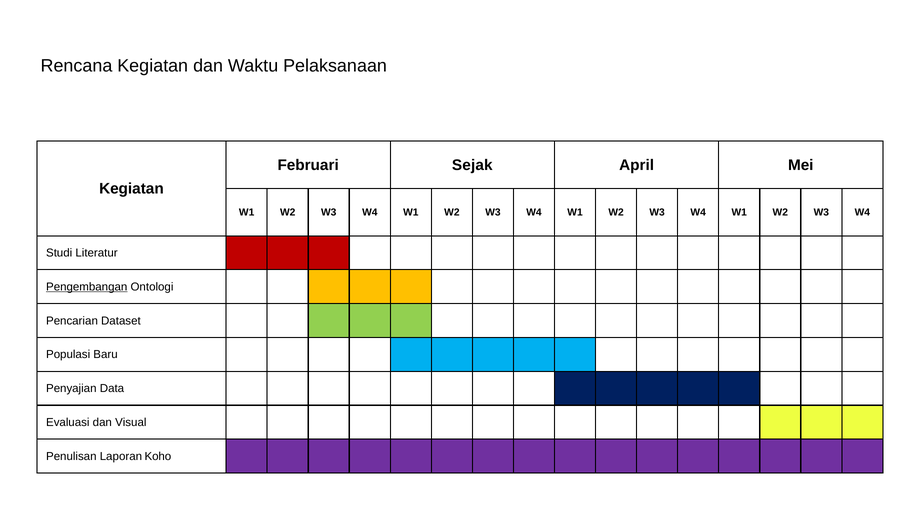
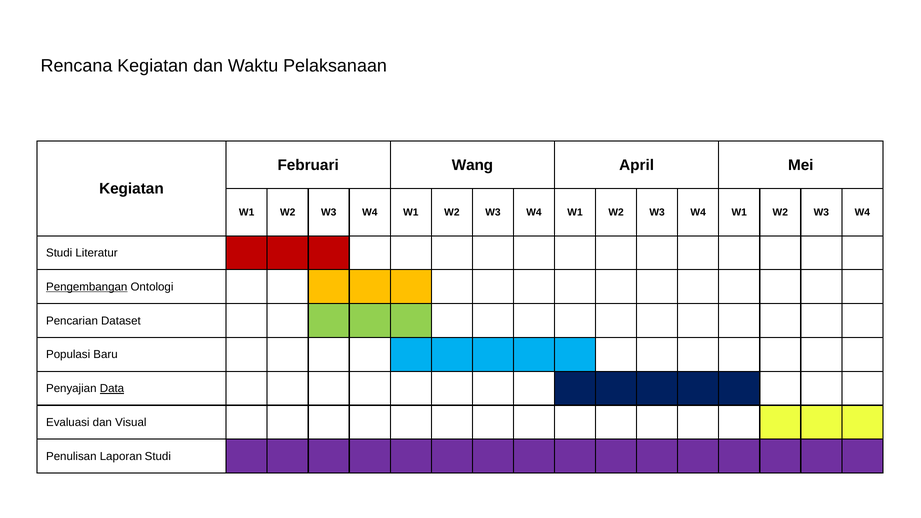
Sejak: Sejak -> Wang
Data underline: none -> present
Laporan Koho: Koho -> Studi
